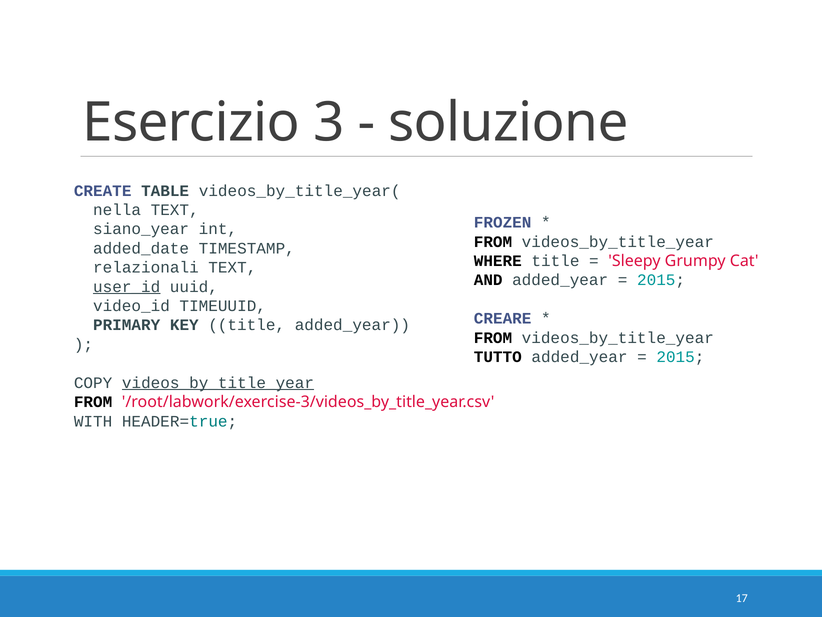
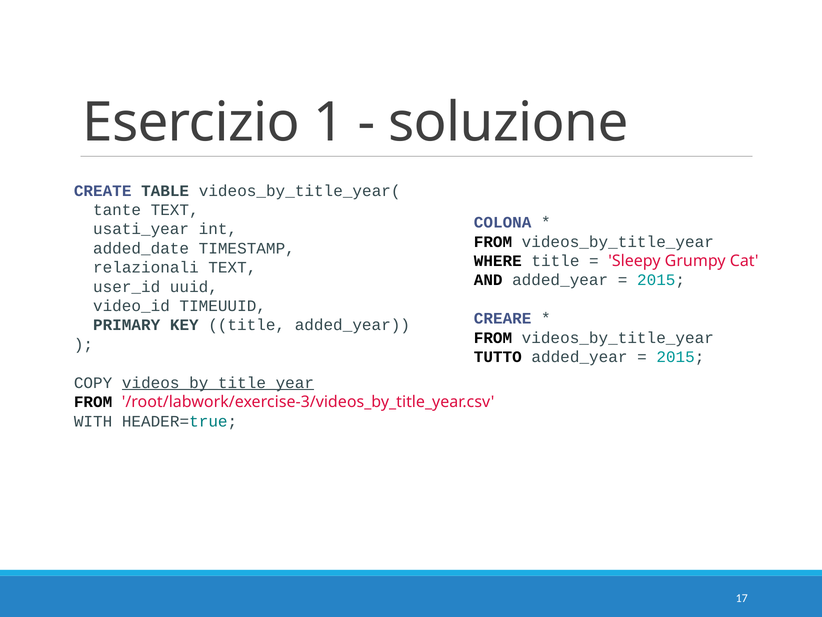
3: 3 -> 1
nella: nella -> tante
FROZEN: FROZEN -> COLONA
siano_year: siano_year -> usati_year
user_id underline: present -> none
